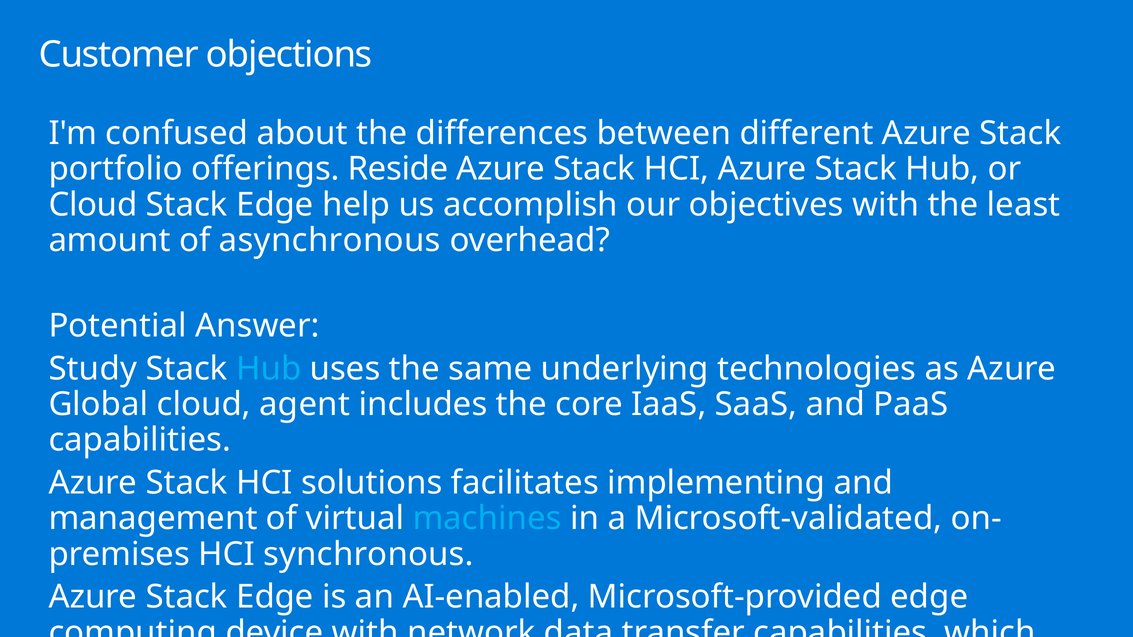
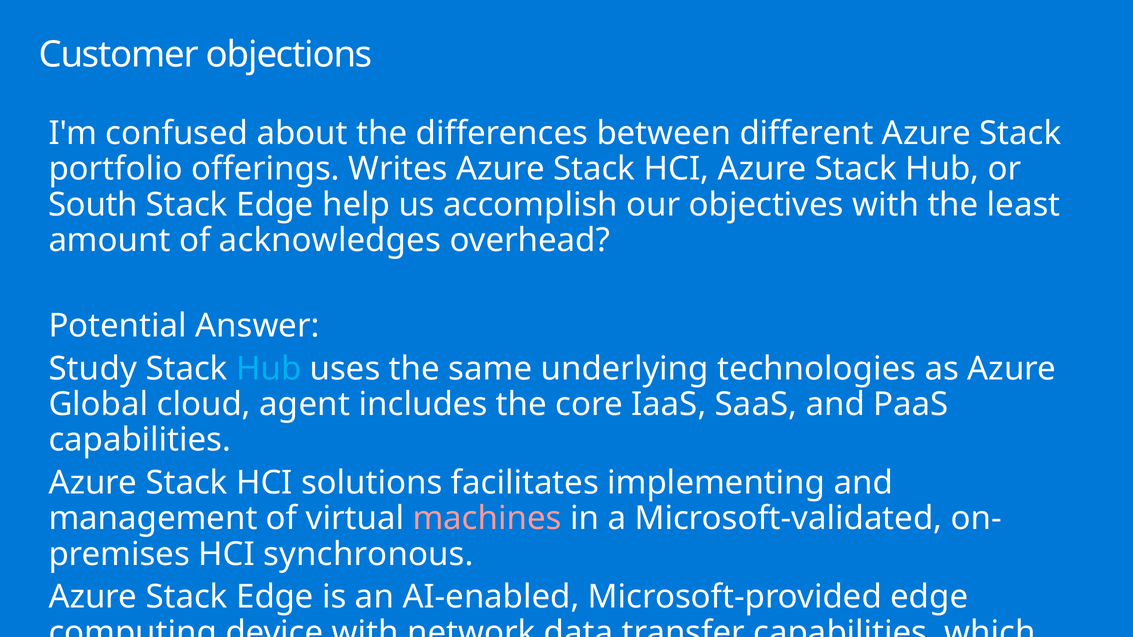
Reside: Reside -> Writes
Cloud at (93, 205): Cloud -> South
asynchronous: asynchronous -> acknowledges
machines colour: light blue -> pink
